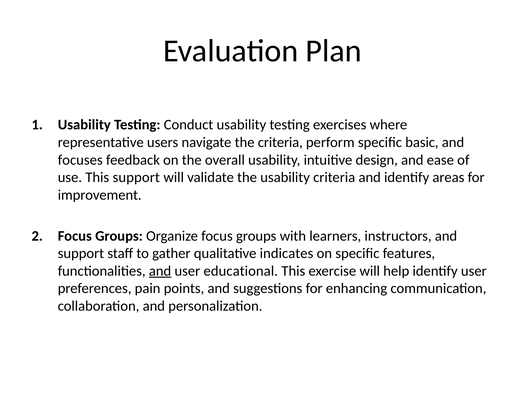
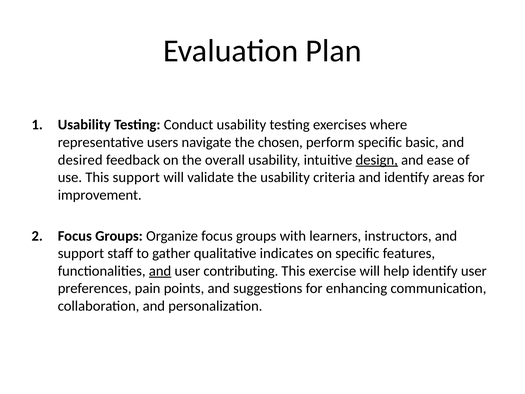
the criteria: criteria -> chosen
focuses: focuses -> desired
design underline: none -> present
educational: educational -> contributing
